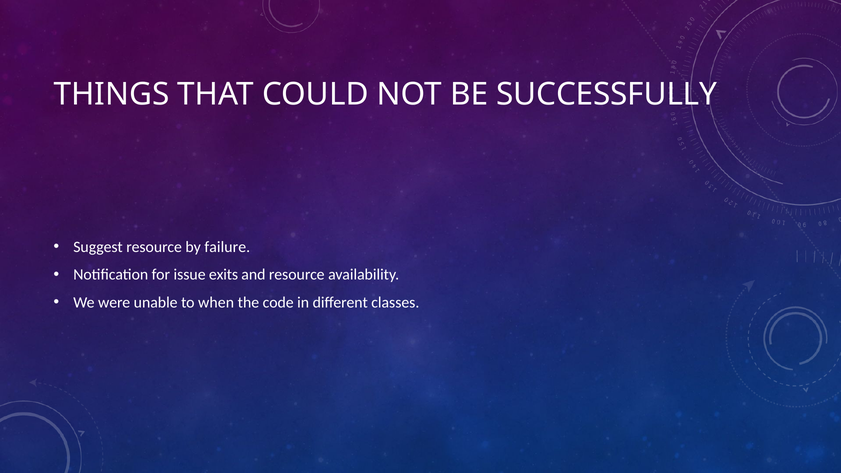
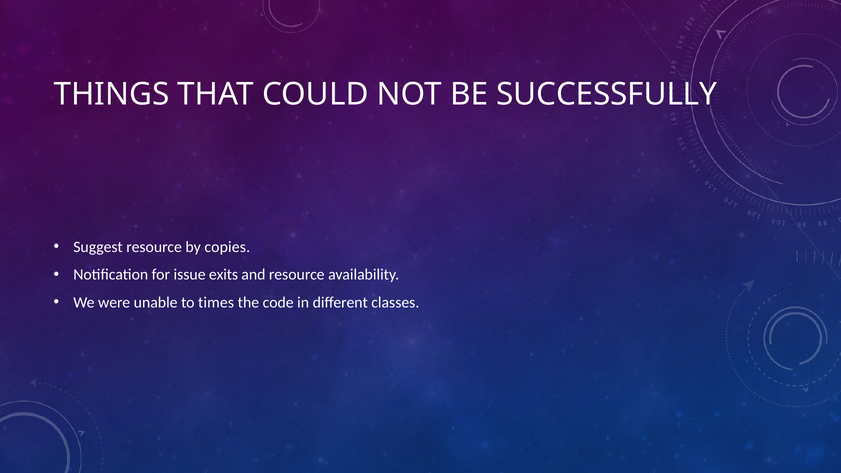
failure: failure -> copies
when: when -> times
